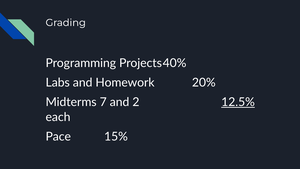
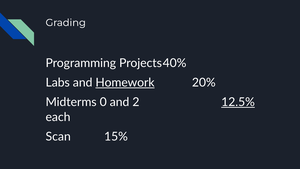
Homework underline: none -> present
7: 7 -> 0
Pace: Pace -> Scan
